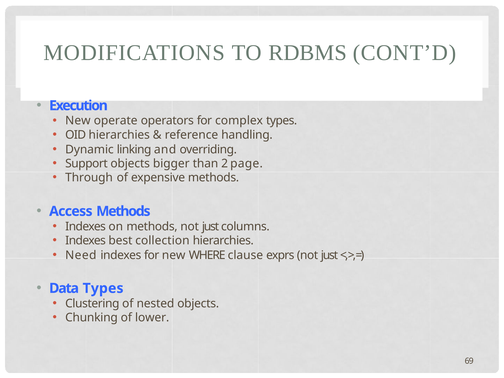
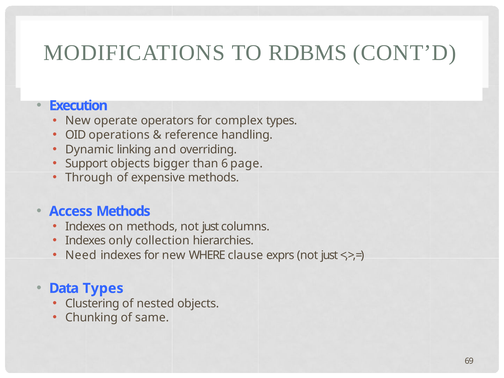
OID hierarchies: hierarchies -> operations
2: 2 -> 6
best: best -> only
lower: lower -> same
